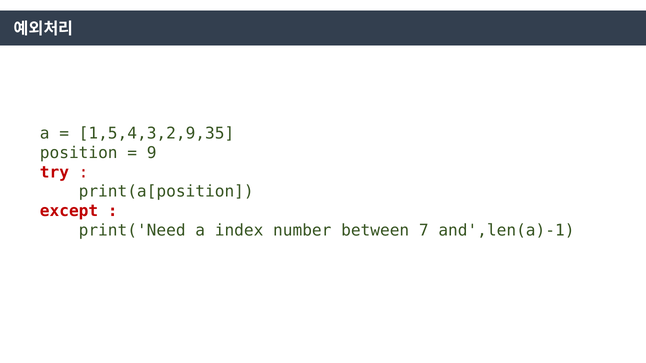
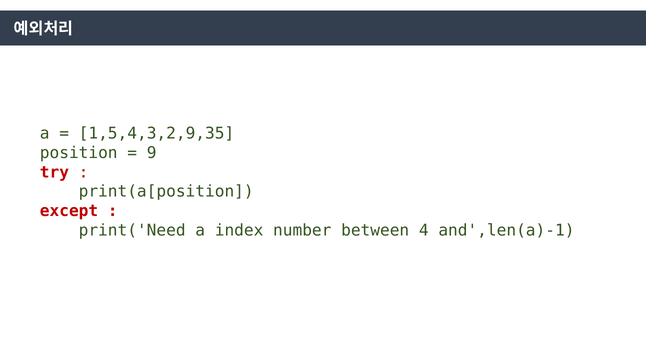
7: 7 -> 4
